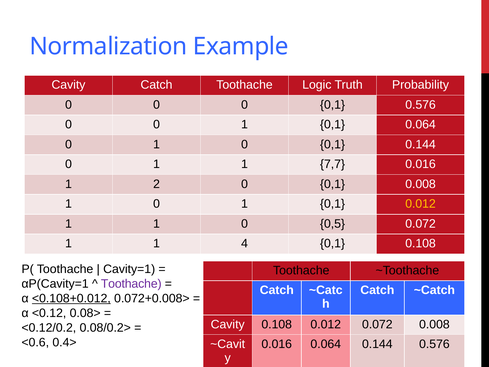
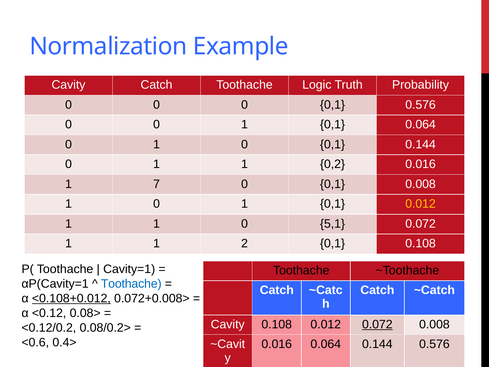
7,7: 7,7 -> 0,2
2: 2 -> 7
0,5: 0,5 -> 5,1
4: 4 -> 2
Toothache at (131, 284) colour: purple -> blue
0.072 at (377, 324) underline: none -> present
